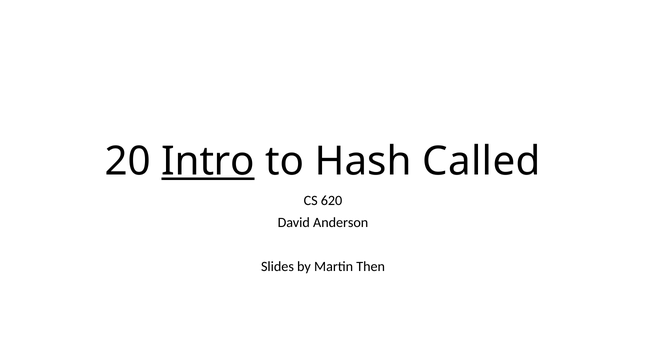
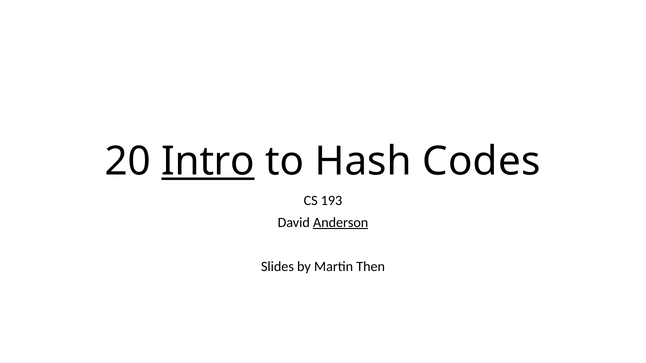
Called: Called -> Codes
620: 620 -> 193
Anderson underline: none -> present
